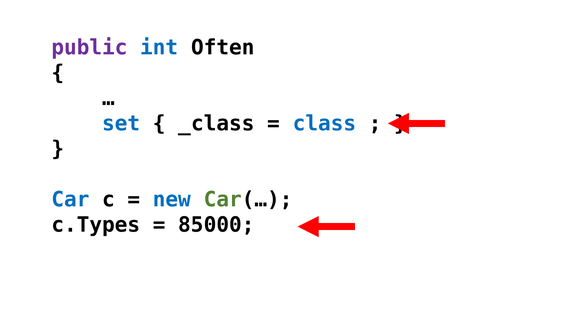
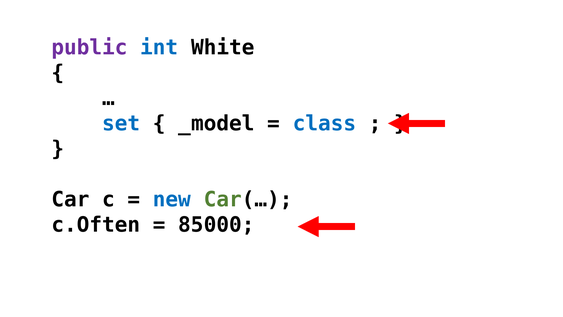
Often: Often -> White
_class: _class -> _model
Car colour: blue -> black
c.Types: c.Types -> c.Often
